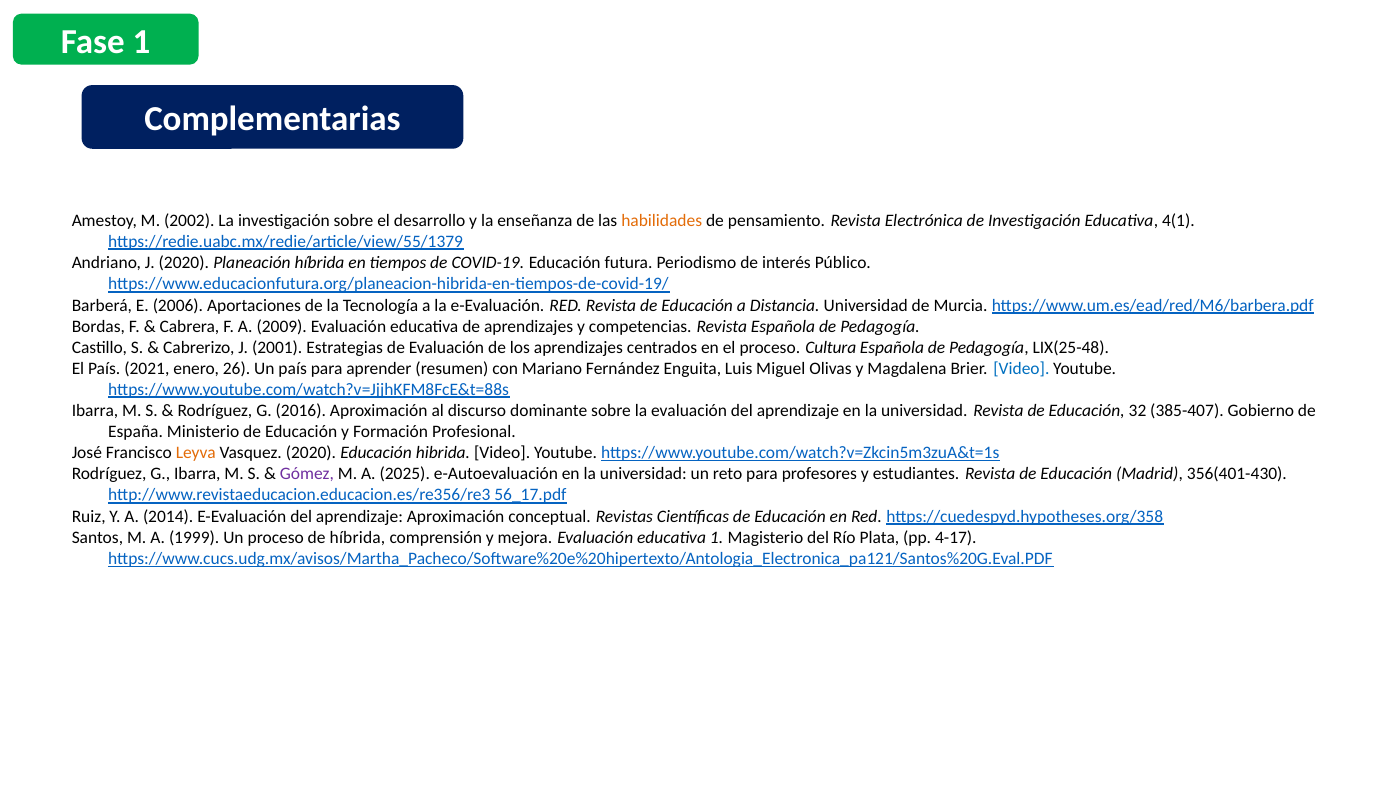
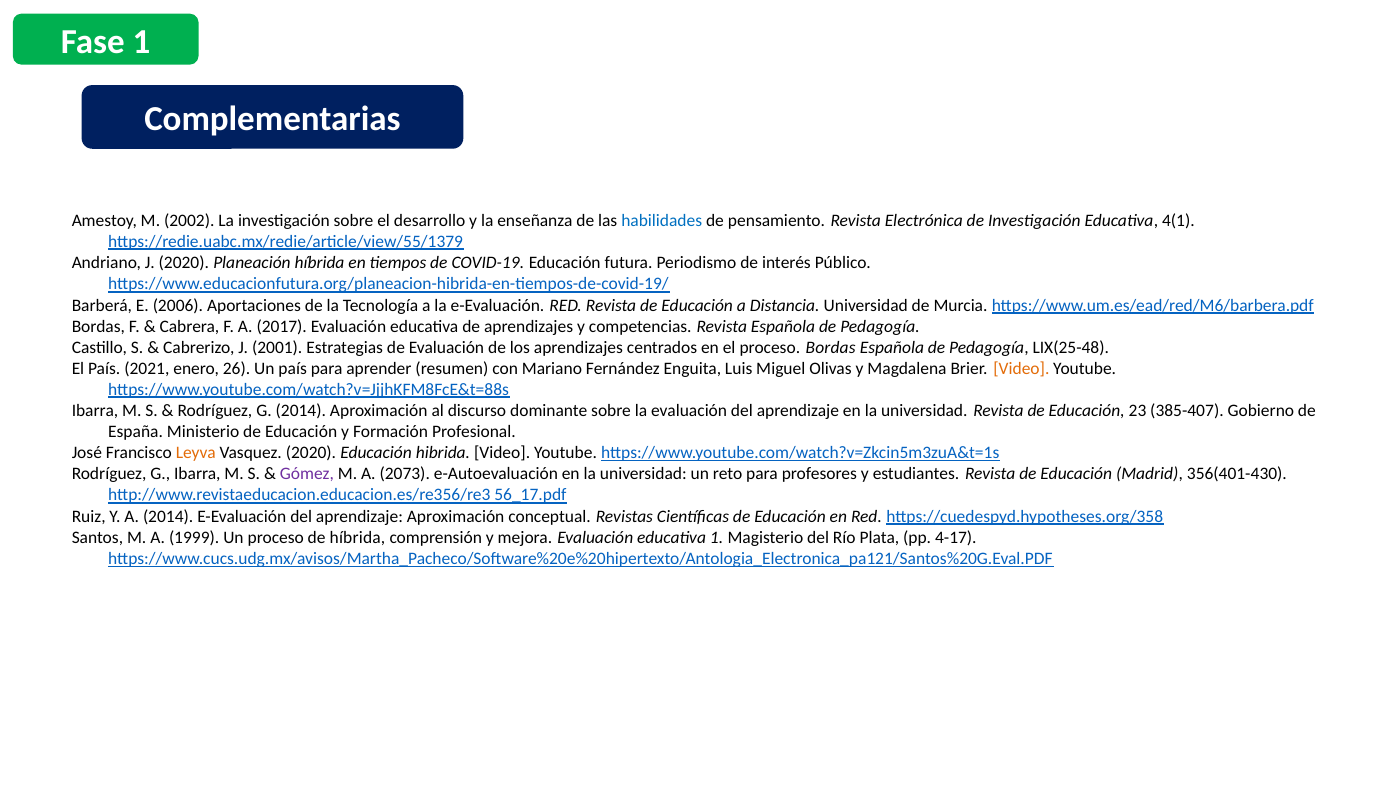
habilidades colour: orange -> blue
2009: 2009 -> 2017
proceso Cultura: Cultura -> Bordas
Video at (1021, 369) colour: blue -> orange
G 2016: 2016 -> 2014
32: 32 -> 23
2025: 2025 -> 2073
